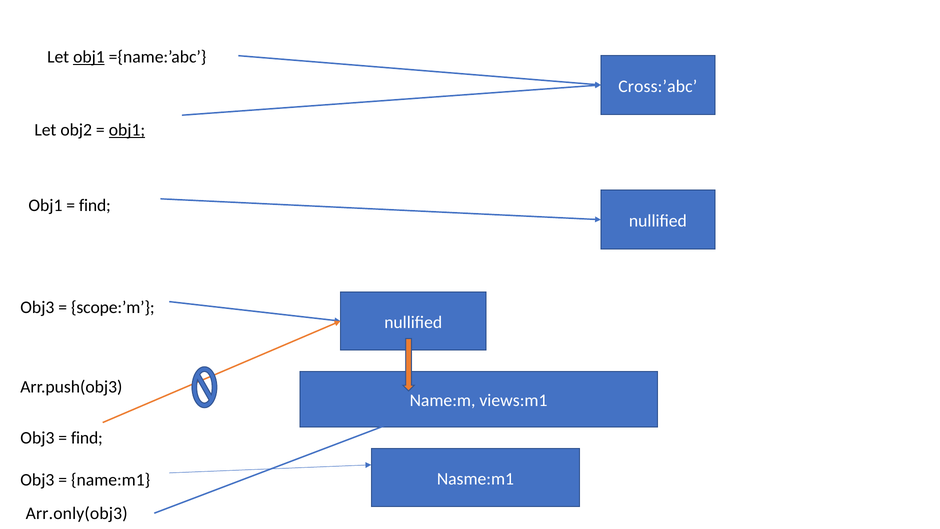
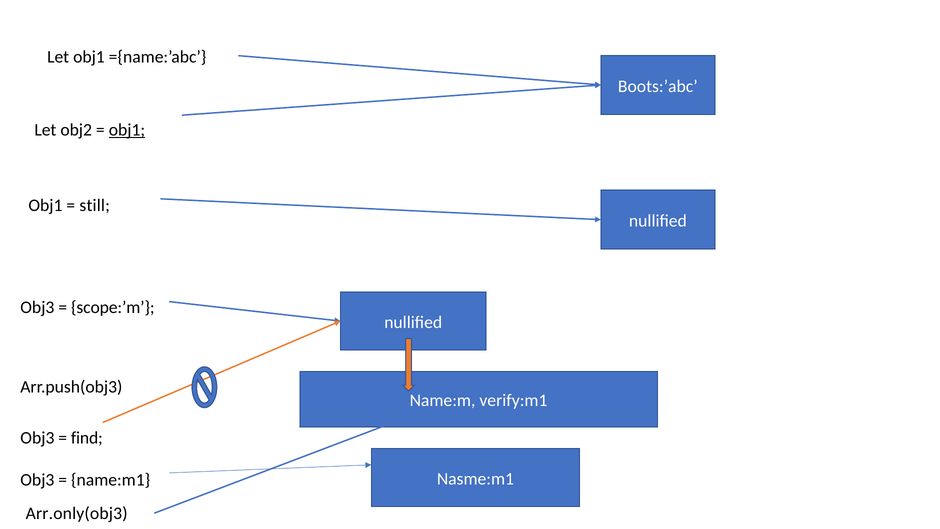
obj1 at (89, 57) underline: present -> none
Cross:’abc: Cross:’abc -> Boots:’abc
find at (95, 205): find -> still
views:m1: views:m1 -> verify:m1
